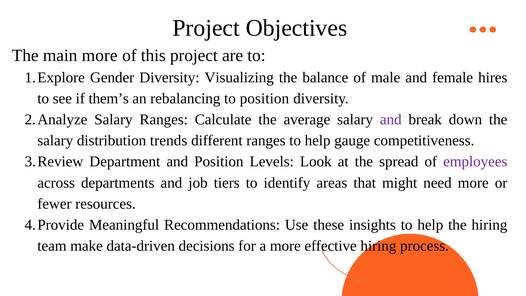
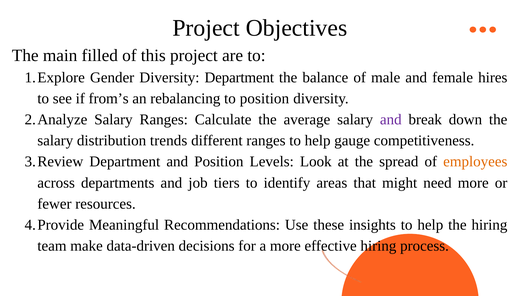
main more: more -> filled
Diversity Visualizing: Visualizing -> Department
them’s: them’s -> from’s
employees colour: purple -> orange
